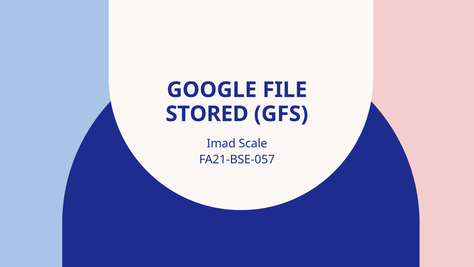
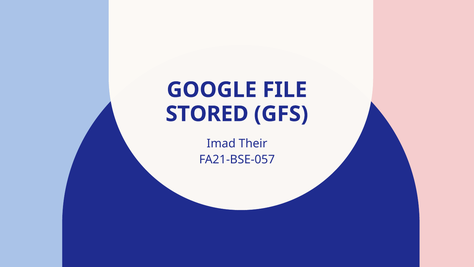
Scale: Scale -> Their
